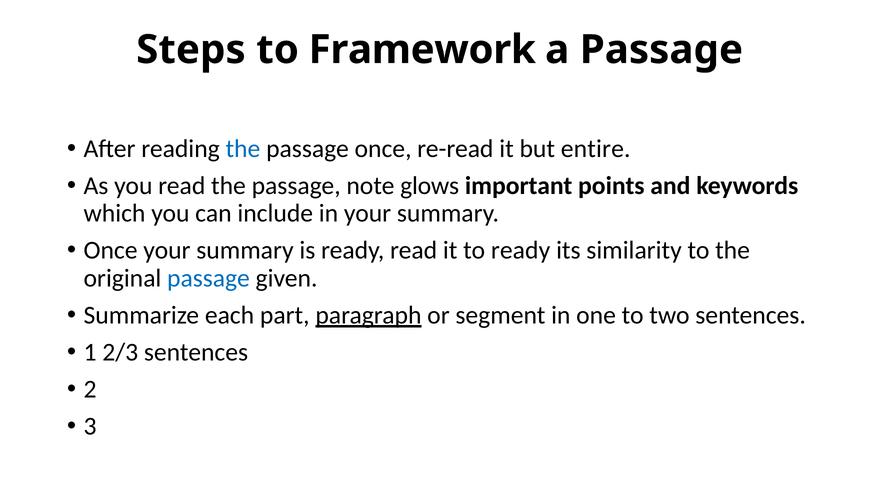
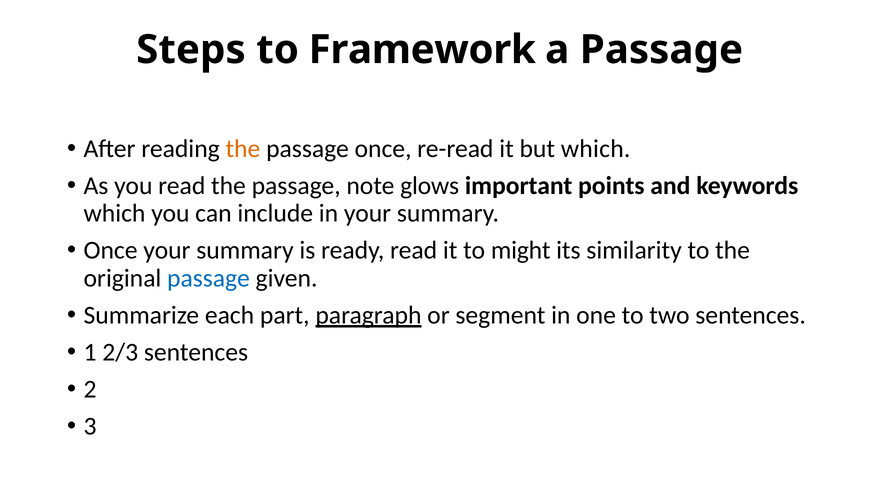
the at (243, 149) colour: blue -> orange
but entire: entire -> which
to ready: ready -> might
